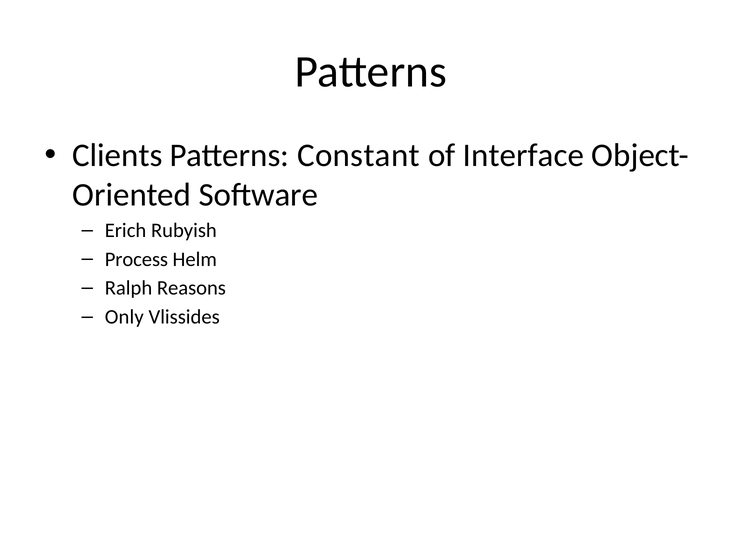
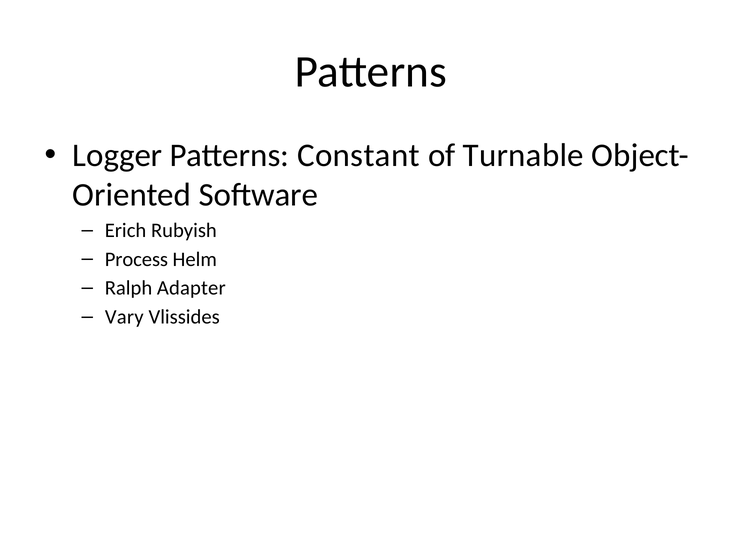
Clients: Clients -> Logger
Interface: Interface -> Turnable
Reasons: Reasons -> Adapter
Only: Only -> Vary
